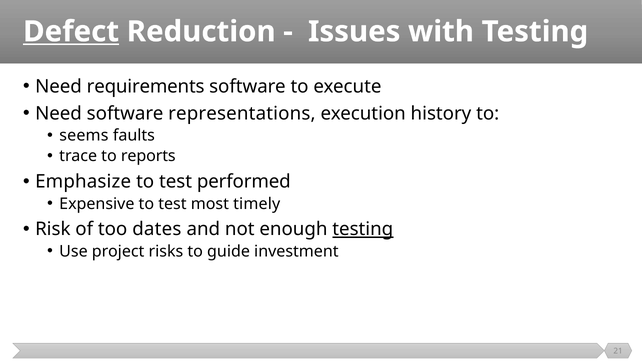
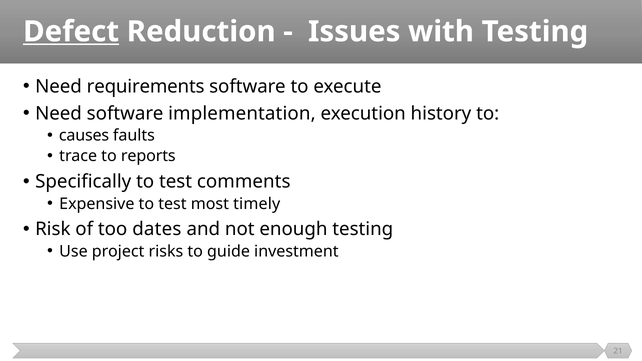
representations: representations -> implementation
seems: seems -> causes
Emphasize: Emphasize -> Specifically
performed: performed -> comments
testing at (363, 229) underline: present -> none
